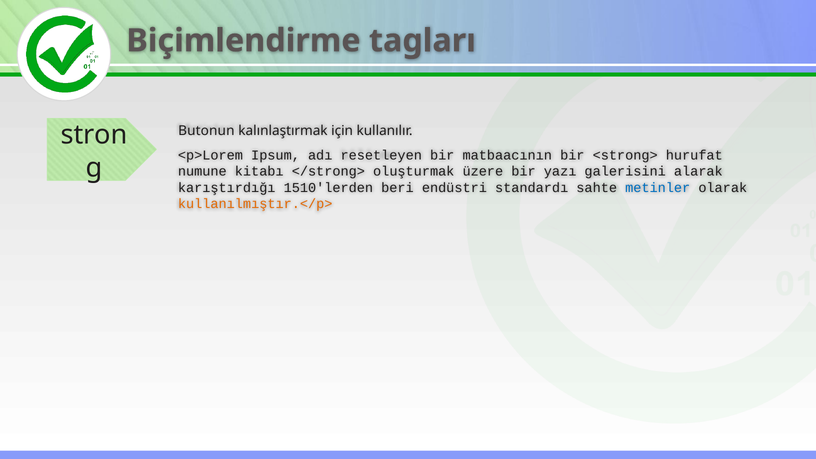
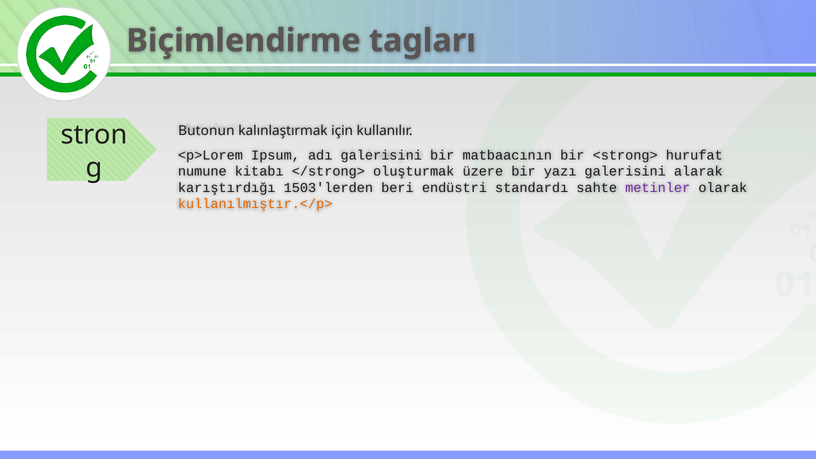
adı resetleyen: resetleyen -> galerisini
1510'lerden: 1510'lerden -> 1503'lerden
metinler colour: blue -> purple
